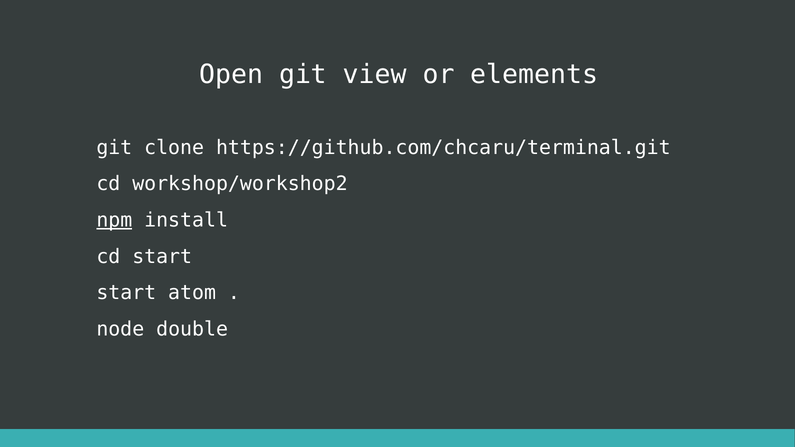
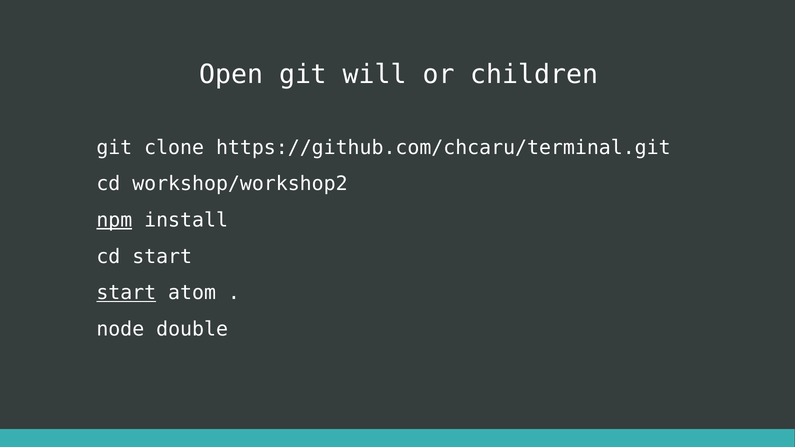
view: view -> will
elements: elements -> children
start at (126, 293) underline: none -> present
